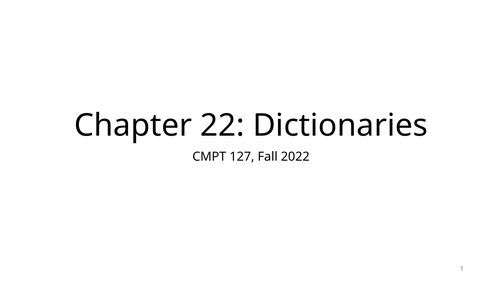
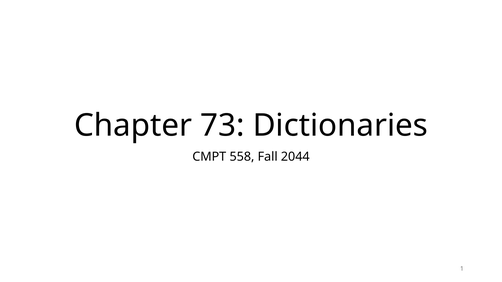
22: 22 -> 73
127: 127 -> 558
2022: 2022 -> 2044
